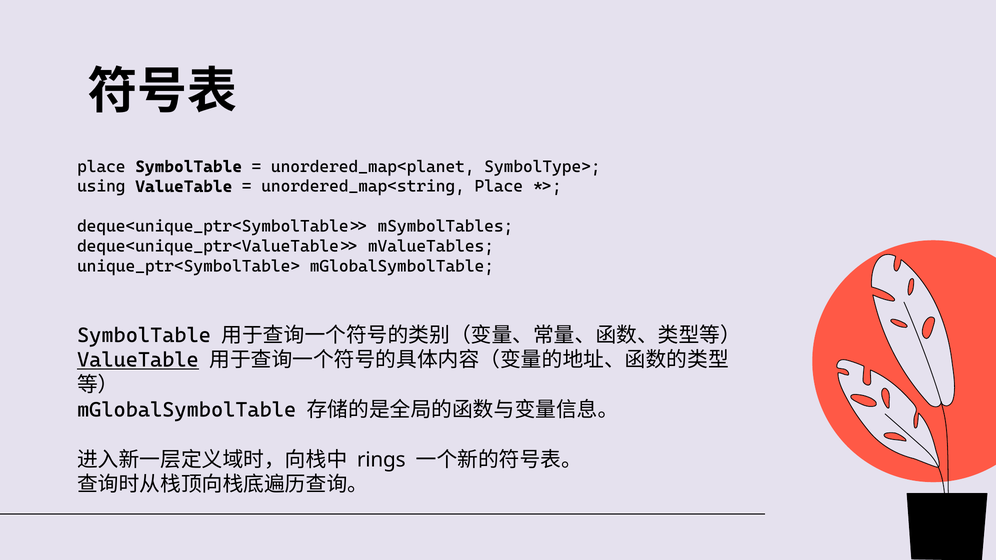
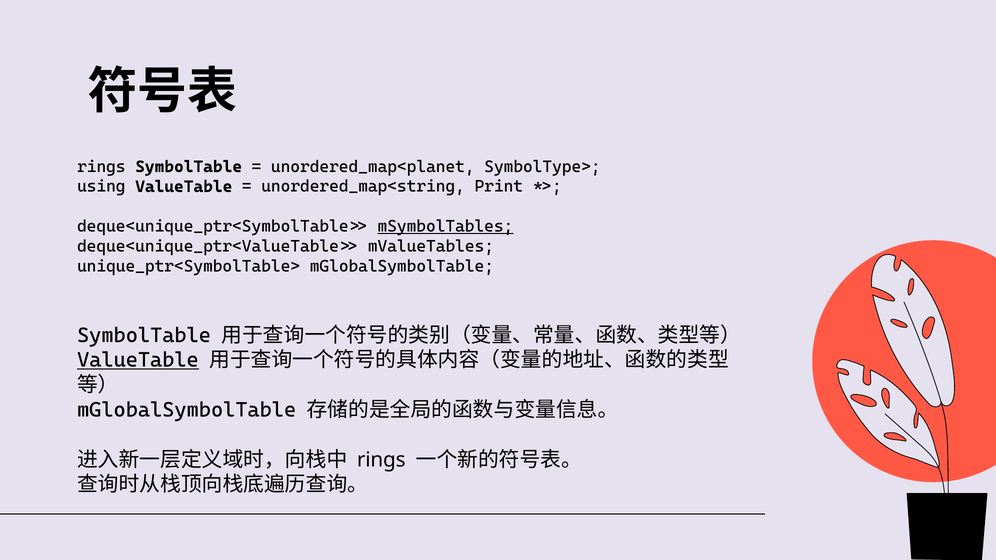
place at (101, 167): place -> rings
unordered_map<string Place: Place -> Print
mSymbolTables underline: none -> present
